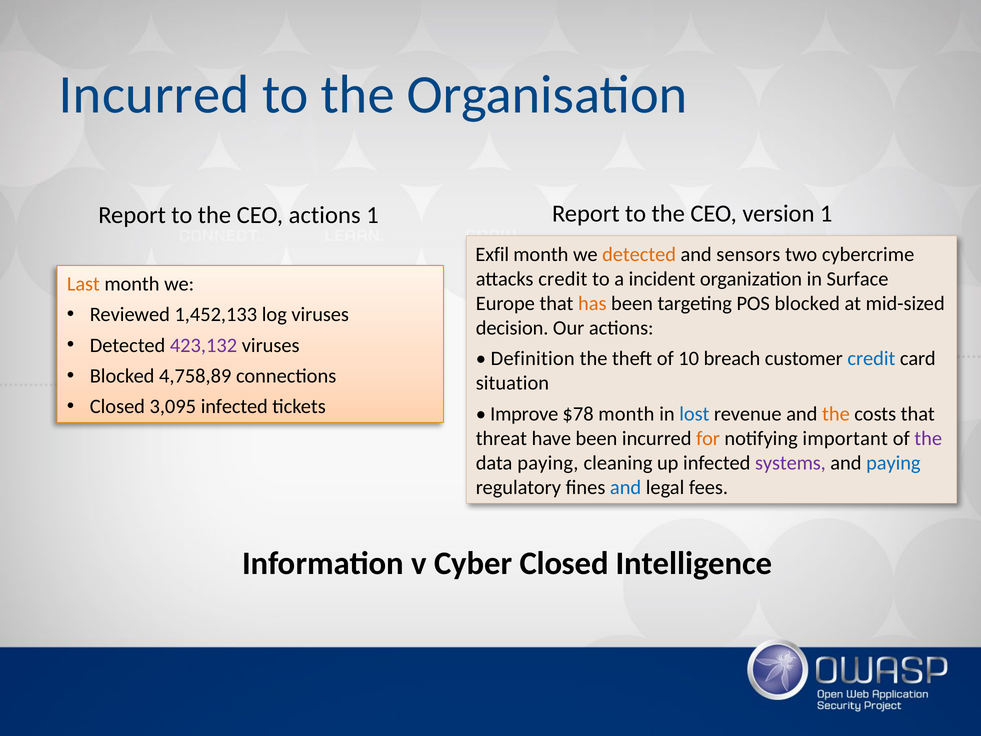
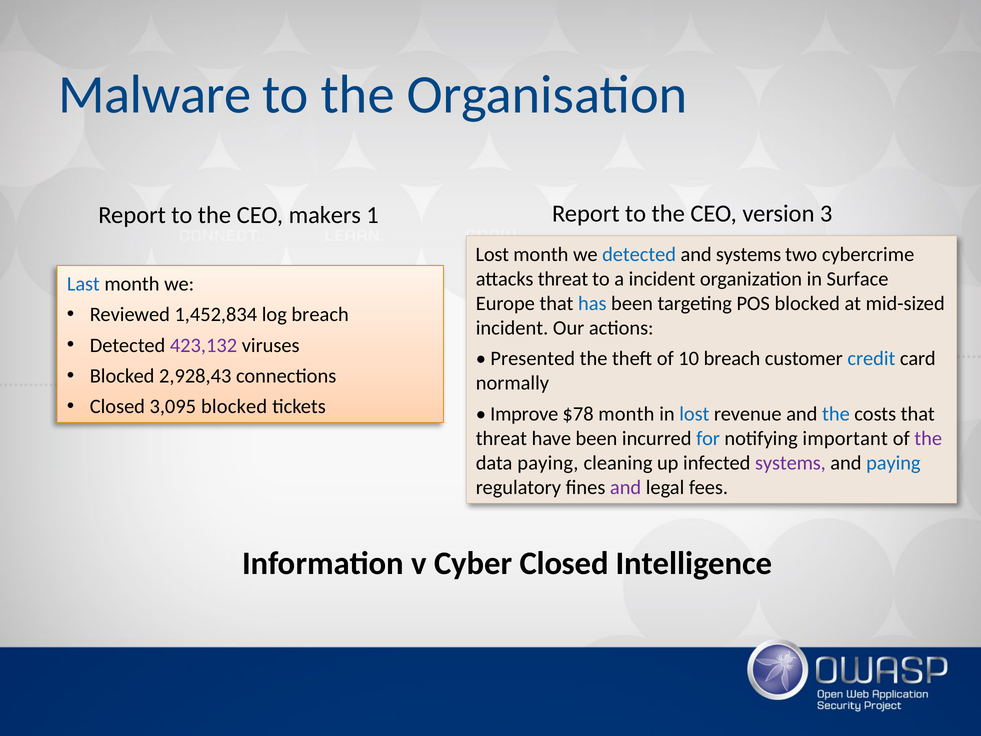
Incurred at (154, 95): Incurred -> Malware
CEO actions: actions -> makers
version 1: 1 -> 3
Exfil at (492, 254): Exfil -> Lost
detected at (639, 254) colour: orange -> blue
and sensors: sensors -> systems
attacks credit: credit -> threat
Last colour: orange -> blue
has colour: orange -> blue
1,452,133: 1,452,133 -> 1,452,834
log viruses: viruses -> breach
decision at (512, 328): decision -> incident
Definition: Definition -> Presented
4,758,89: 4,758,89 -> 2,928,43
situation: situation -> normally
3,095 infected: infected -> blocked
the at (836, 414) colour: orange -> blue
for colour: orange -> blue
and at (626, 487) colour: blue -> purple
